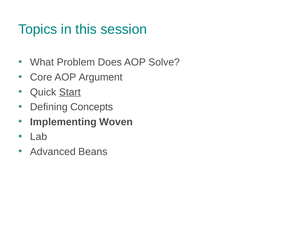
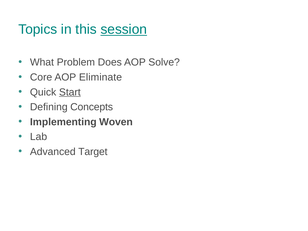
session underline: none -> present
Argument: Argument -> Eliminate
Beans: Beans -> Target
